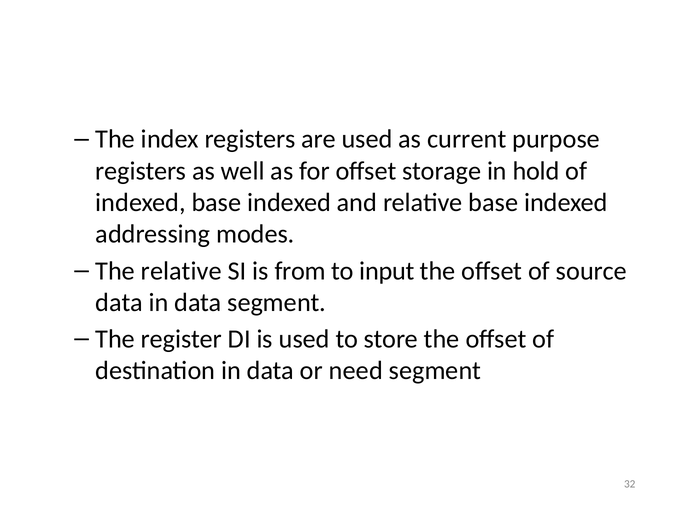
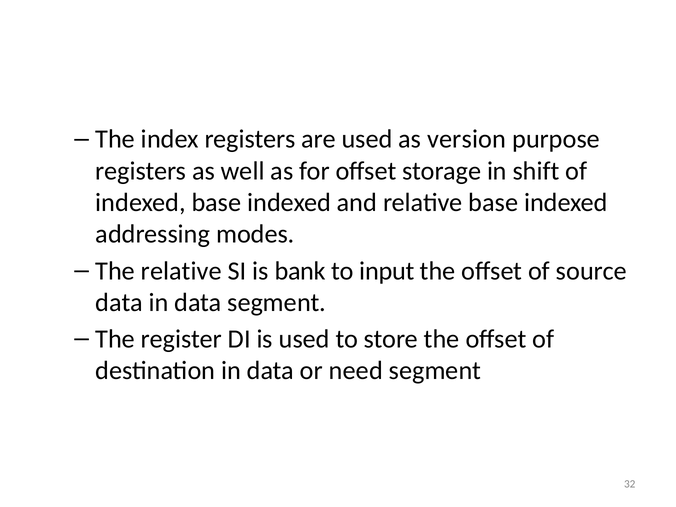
current: current -> version
hold: hold -> shift
from: from -> bank
